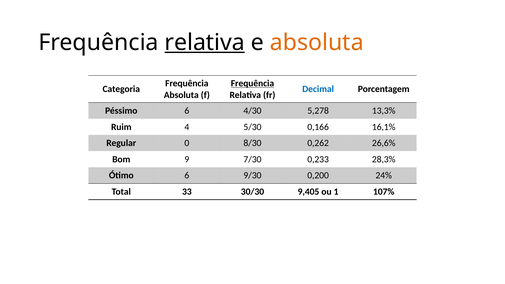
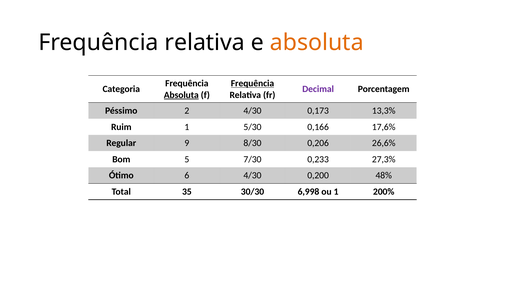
relativa at (205, 42) underline: present -> none
Decimal colour: blue -> purple
Absoluta at (181, 95) underline: none -> present
Péssimo 6: 6 -> 2
5,278: 5,278 -> 0,173
Ruim 4: 4 -> 1
16,1%: 16,1% -> 17,6%
0: 0 -> 9
0,262: 0,262 -> 0,206
9: 9 -> 5
28,3%: 28,3% -> 27,3%
6 9/30: 9/30 -> 4/30
24%: 24% -> 48%
33: 33 -> 35
9,405: 9,405 -> 6,998
107%: 107% -> 200%
